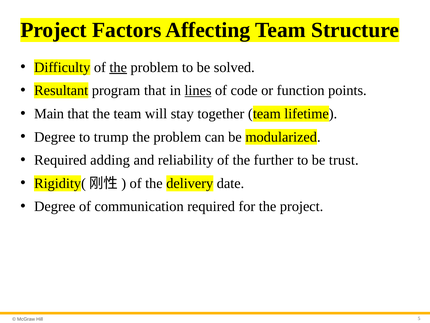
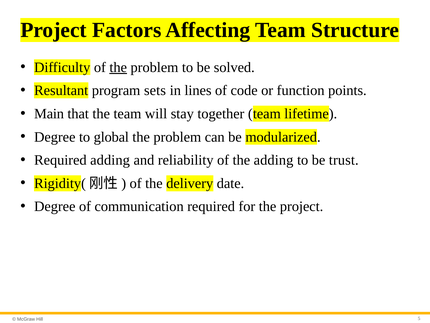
program that: that -> sets
lines underline: present -> none
trump: trump -> global
the further: further -> adding
